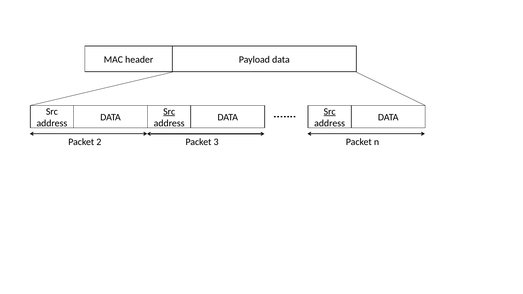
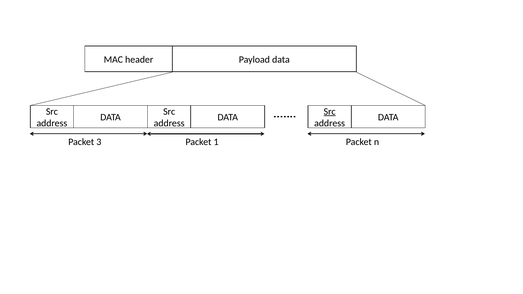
Src at (169, 112) underline: present -> none
2: 2 -> 3
3: 3 -> 1
